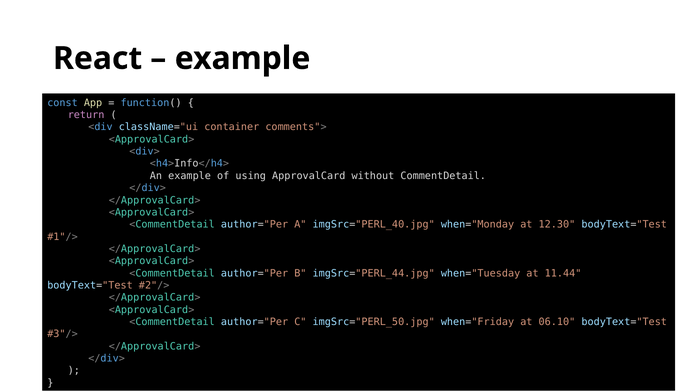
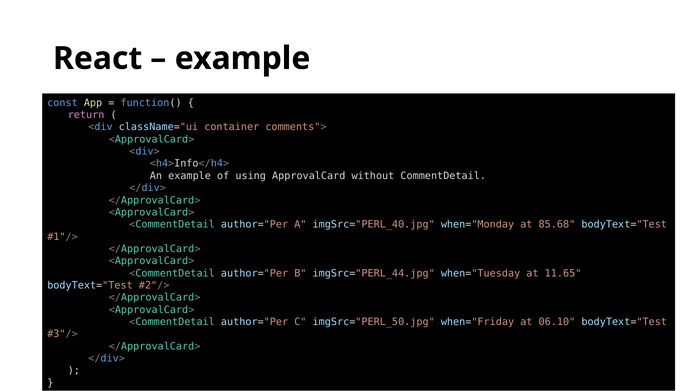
12.30: 12.30 -> 85.68
11.44: 11.44 -> 11.65
